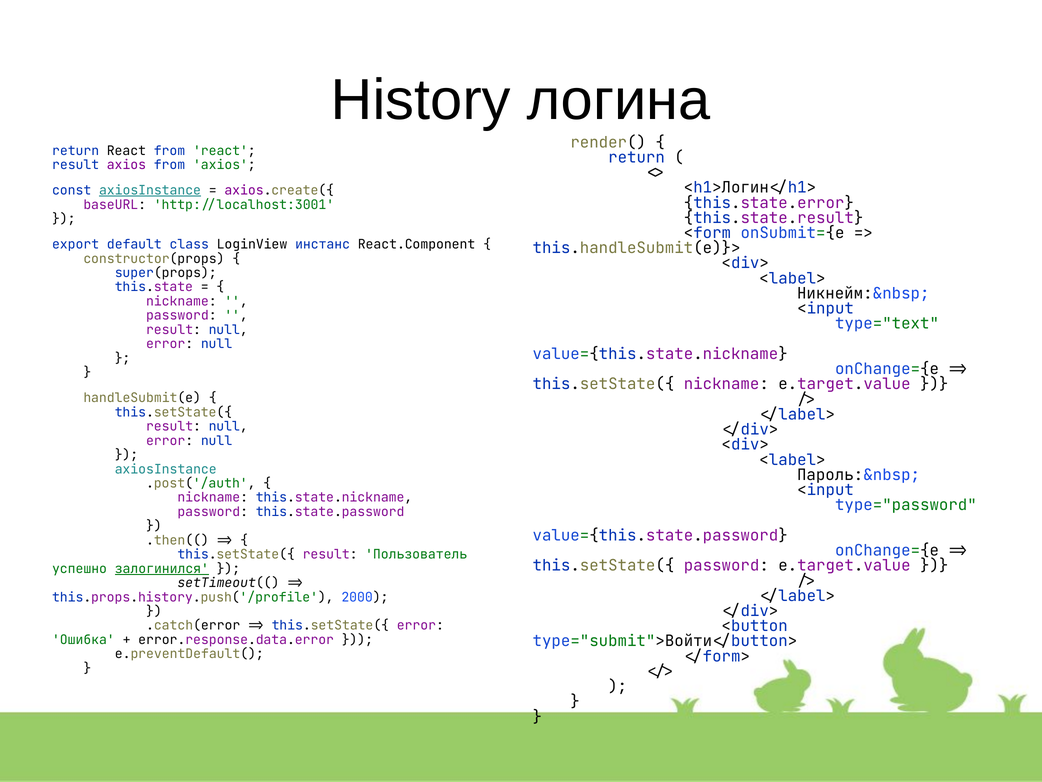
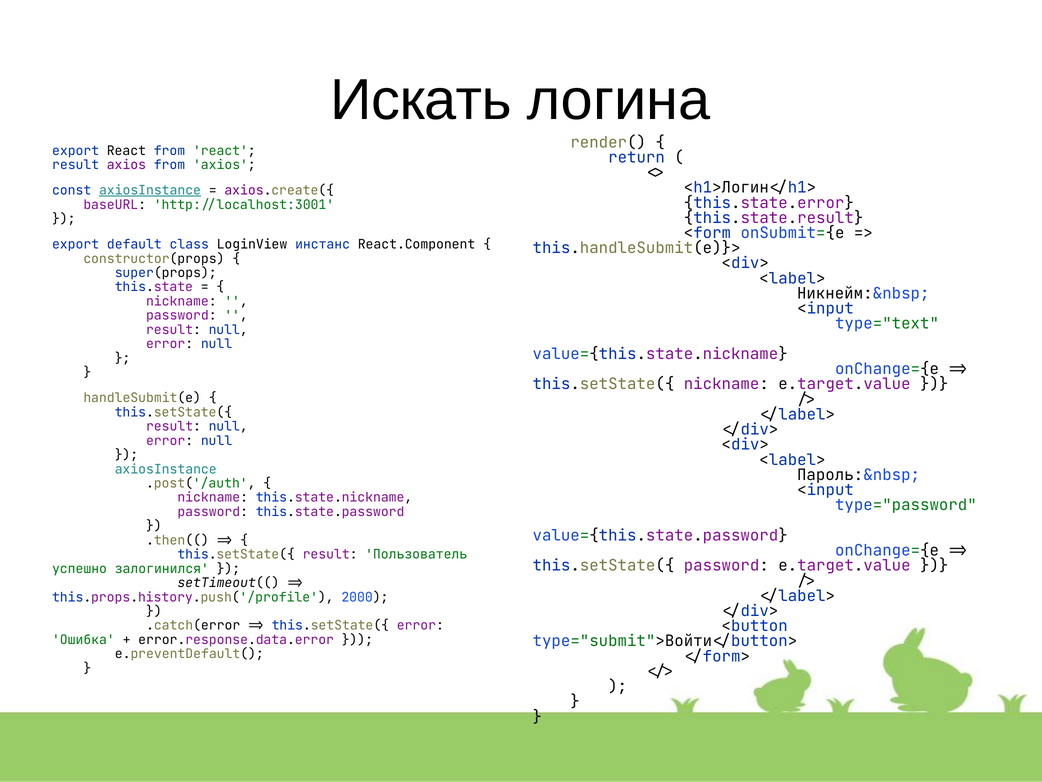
History: History -> Искать
return at (76, 151): return -> export
залогинился underline: present -> none
